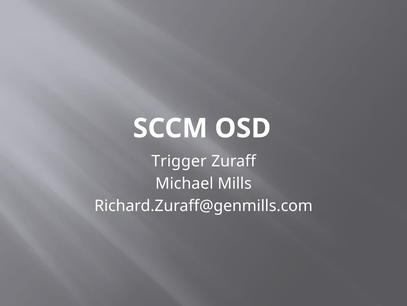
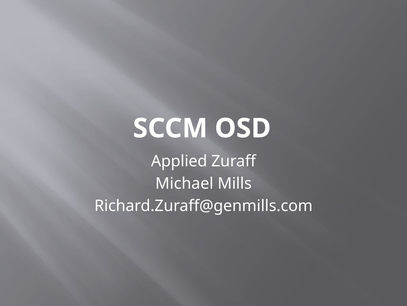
Trigger: Trigger -> Applied
